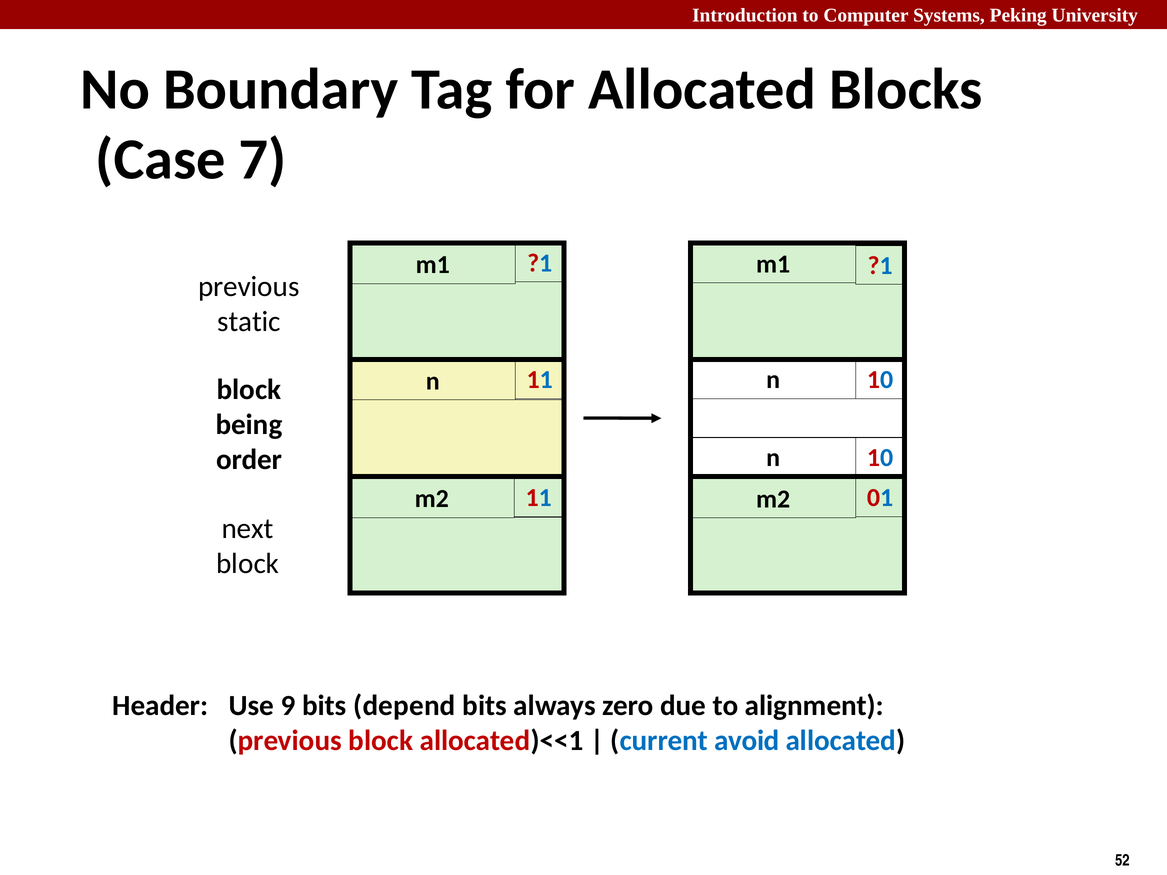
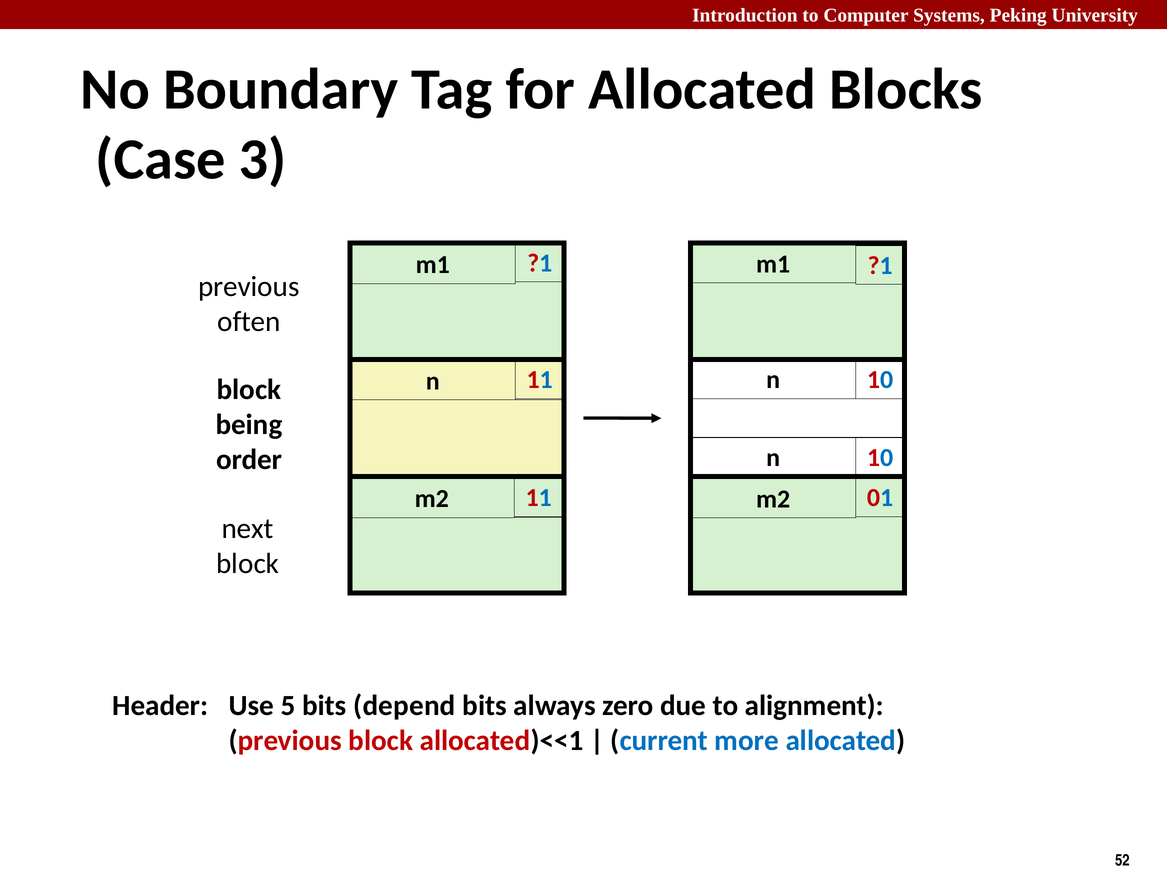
7: 7 -> 3
static: static -> often
9: 9 -> 5
avoid: avoid -> more
